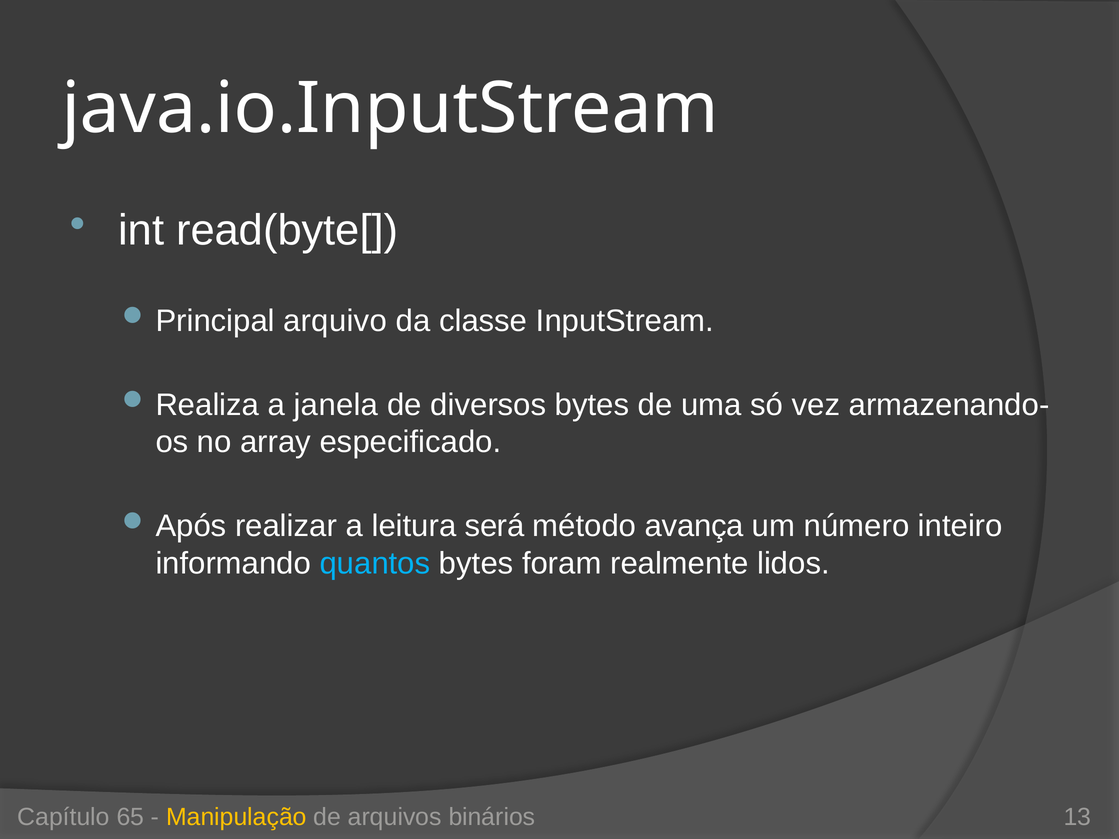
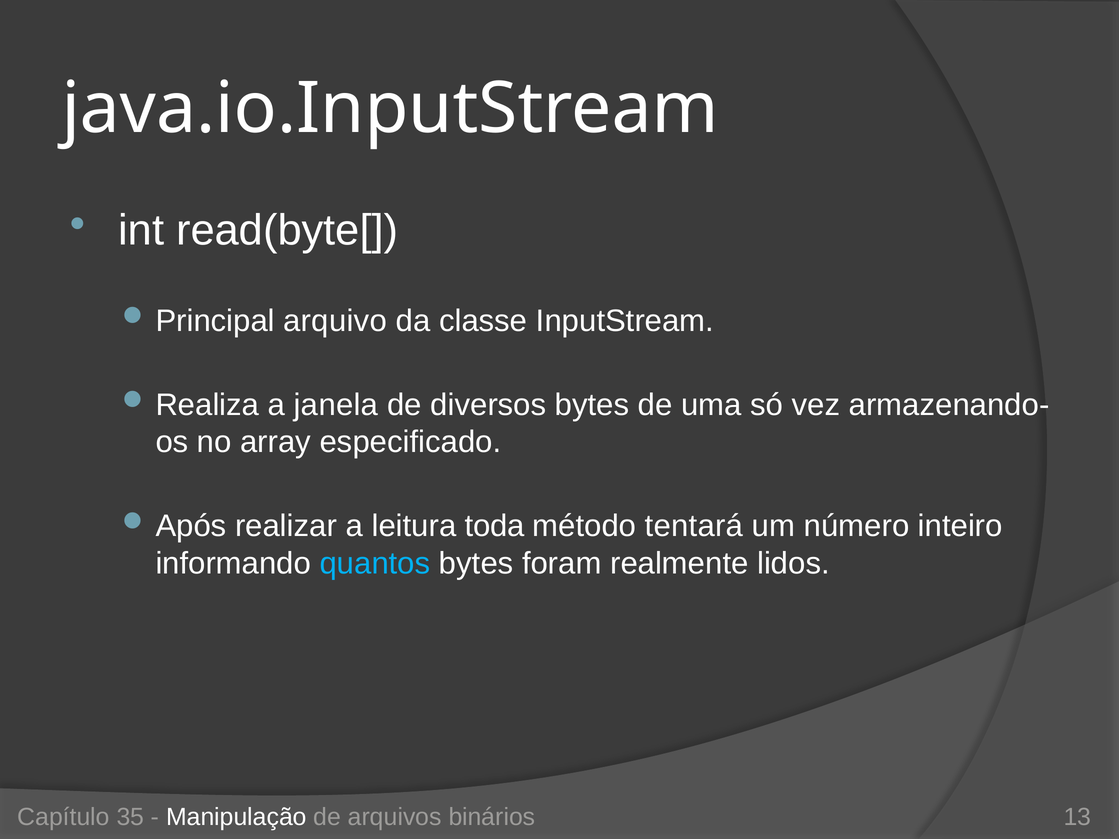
será: será -> toda
avança: avança -> tentará
65: 65 -> 35
Manipulação colour: yellow -> white
